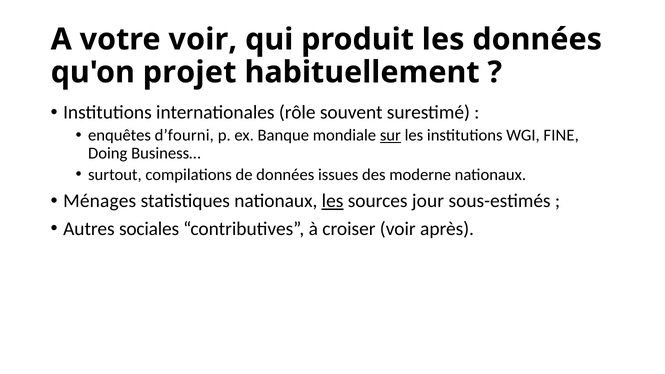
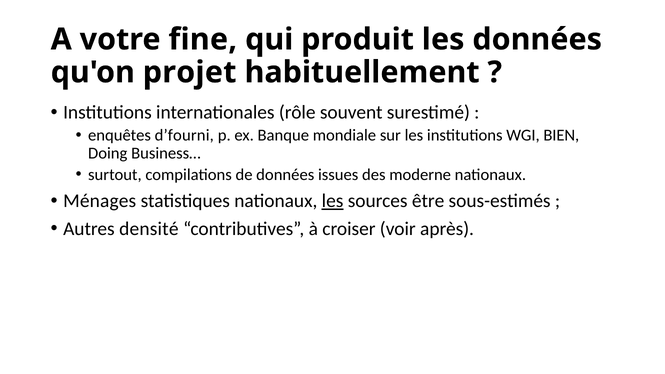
votre voir: voir -> fine
sur underline: present -> none
FINE: FINE -> BIEN
jour: jour -> être
sociales: sociales -> densité
